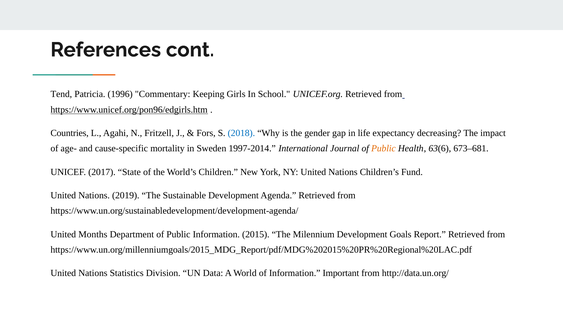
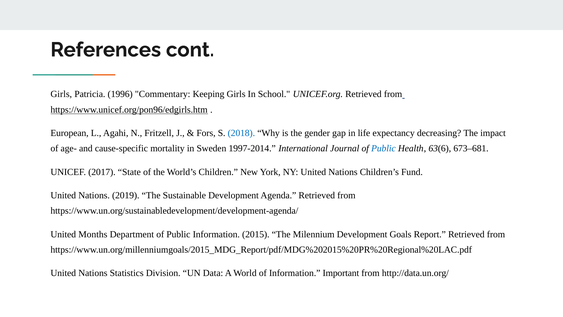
Tend at (61, 94): Tend -> Girls
Countries: Countries -> European
Public at (383, 148) colour: orange -> blue
